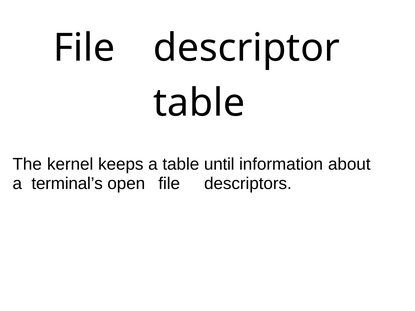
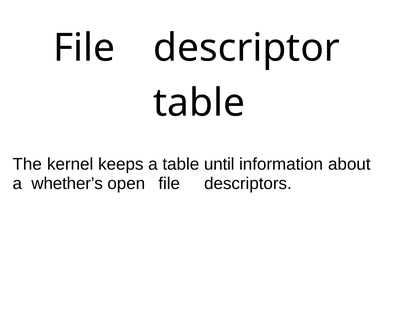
terminal’s: terminal’s -> whether’s
